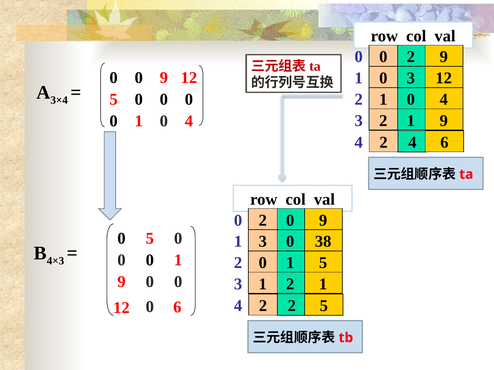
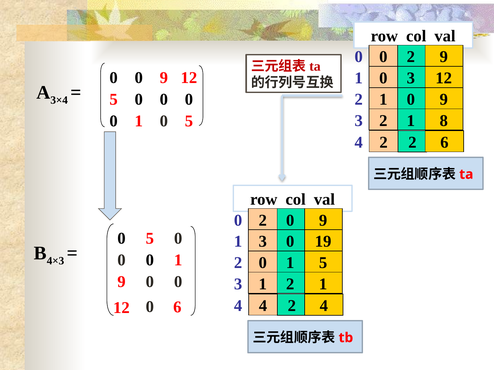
4 at (444, 100): 4 -> 9
3 9: 9 -> 8
1 0 4: 4 -> 5
4 2 4: 4 -> 2
38: 38 -> 19
2 at (263, 306): 2 -> 4
5 at (324, 306): 5 -> 4
